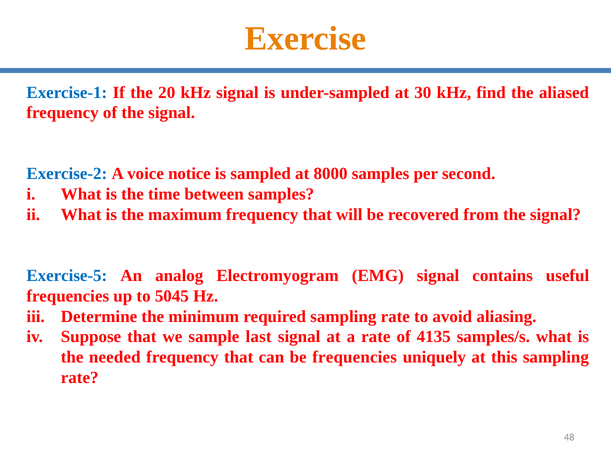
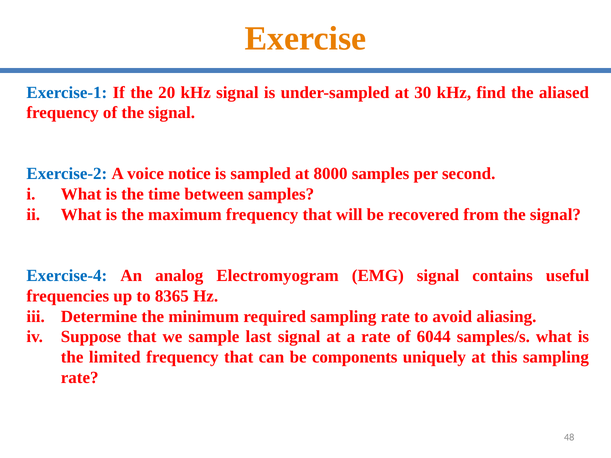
Exercise-5: Exercise-5 -> Exercise-4
5045: 5045 -> 8365
4135: 4135 -> 6044
needed: needed -> limited
be frequencies: frequencies -> components
